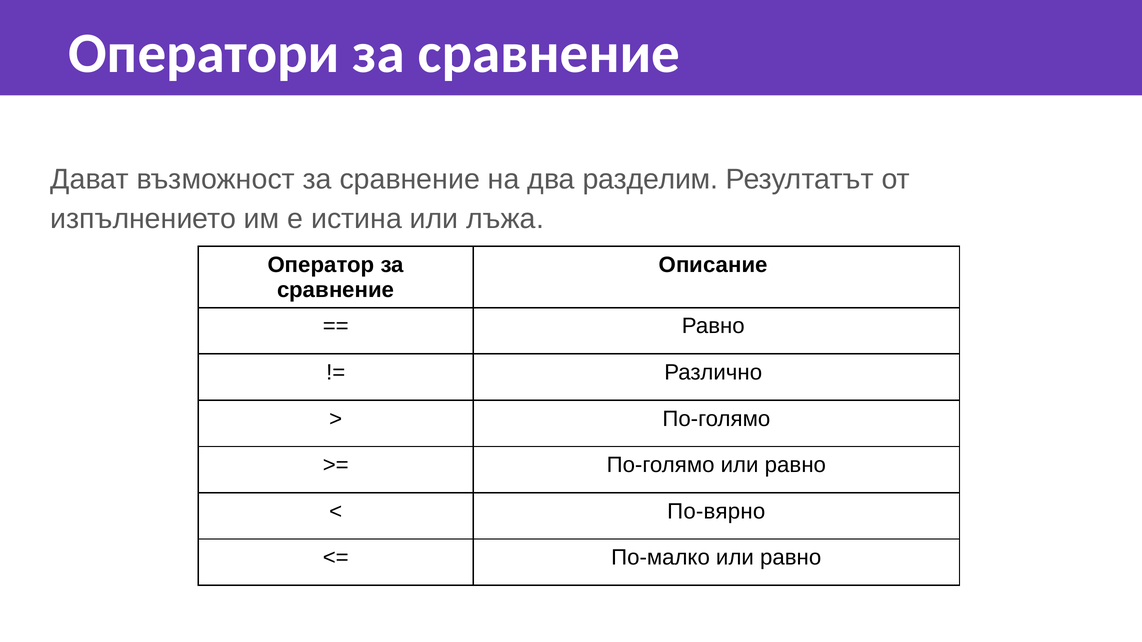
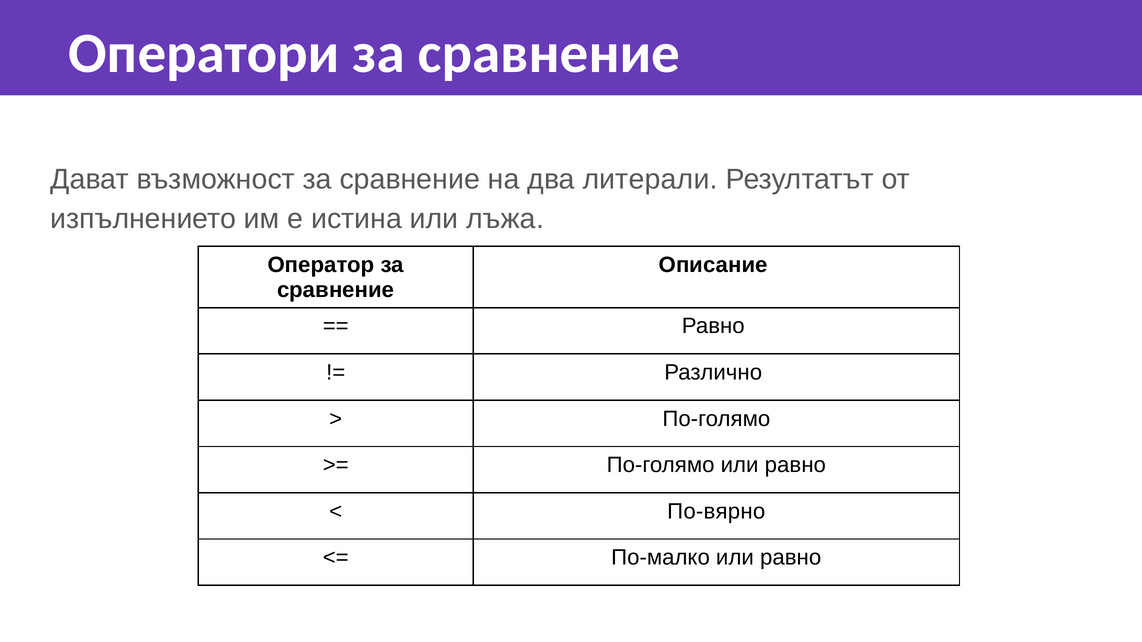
разделим: разделим -> литерали
